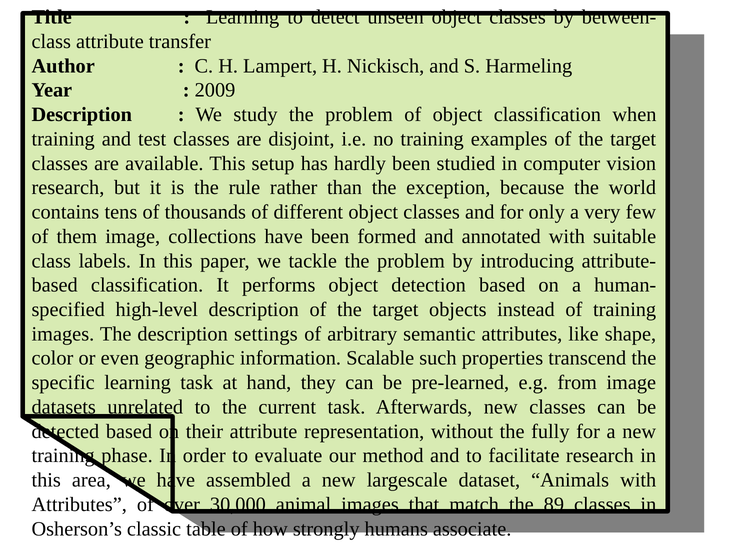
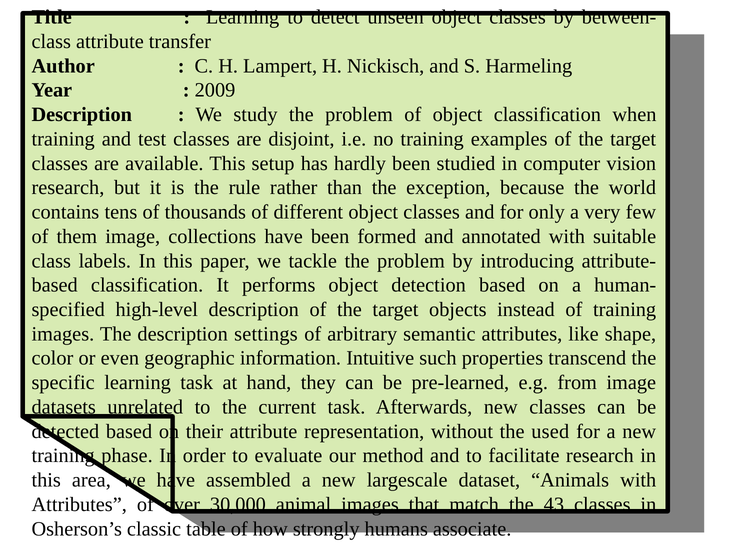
Scalable: Scalable -> Intuitive
fully: fully -> used
89: 89 -> 43
